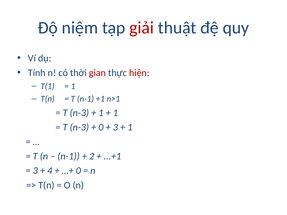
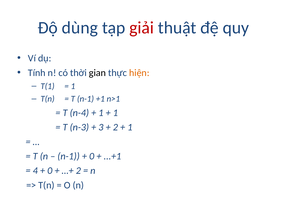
niệm: niệm -> dùng
gian colour: red -> black
hiện colour: red -> orange
n-3 at (79, 113): n-3 -> n-4
0 at (101, 127): 0 -> 3
3 at (115, 127): 3 -> 2
2 at (92, 156): 2 -> 0
3 at (35, 171): 3 -> 4
4 at (50, 171): 4 -> 0
0 at (78, 171): 0 -> 2
